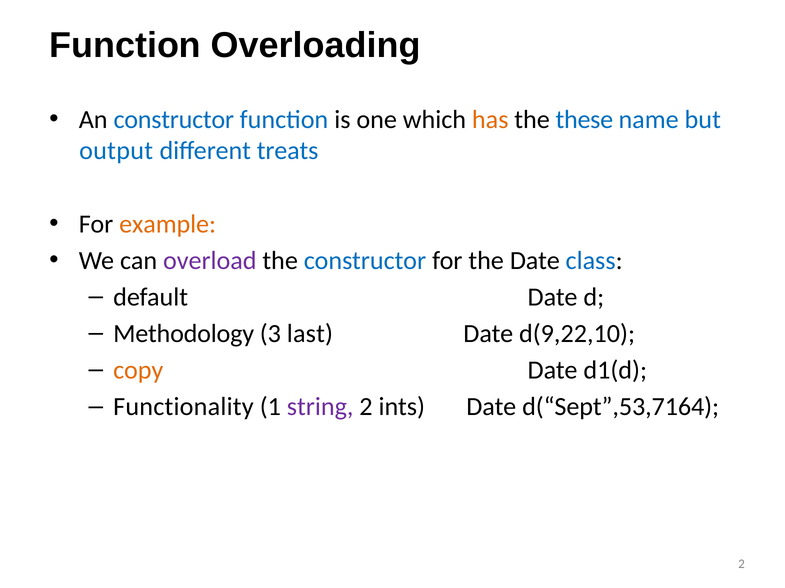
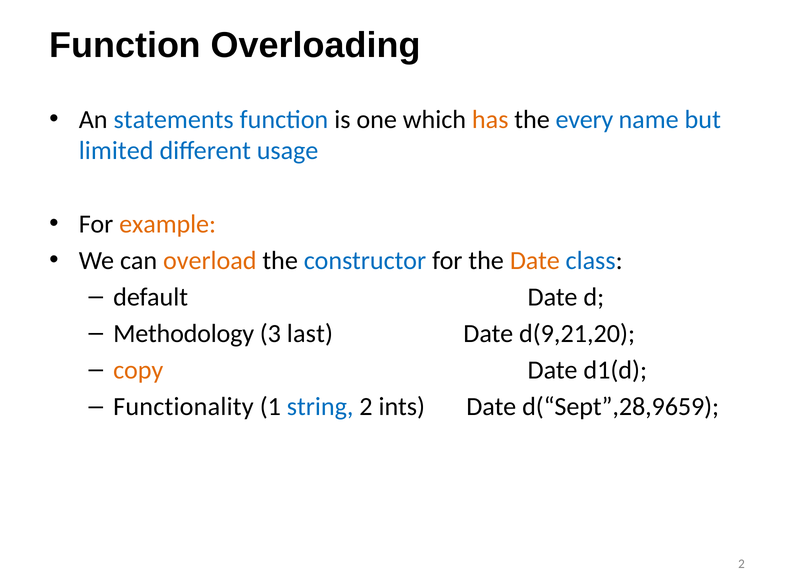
An constructor: constructor -> statements
these: these -> every
output: output -> limited
treats: treats -> usage
overload colour: purple -> orange
Date at (535, 261) colour: black -> orange
d(9,22,10: d(9,22,10 -> d(9,21,20
string colour: purple -> blue
d(“Sept”,53,7164: d(“Sept”,53,7164 -> d(“Sept”,28,9659
